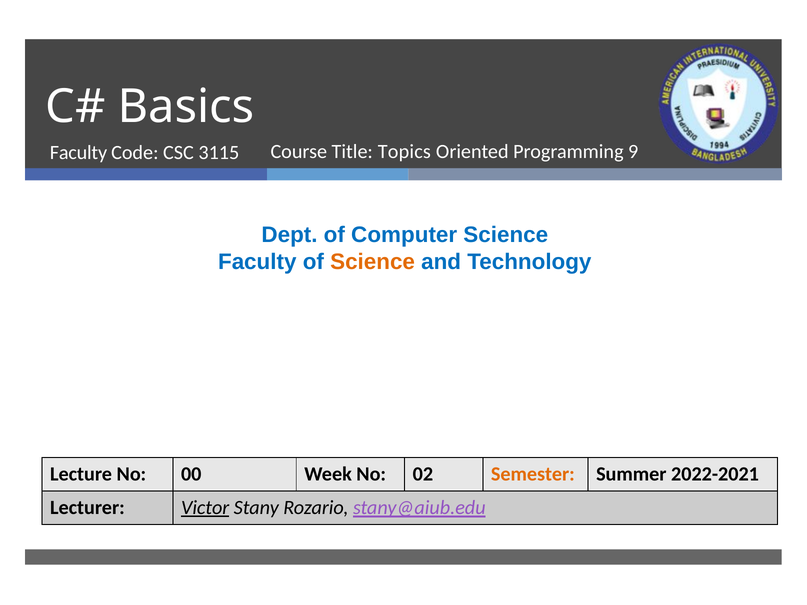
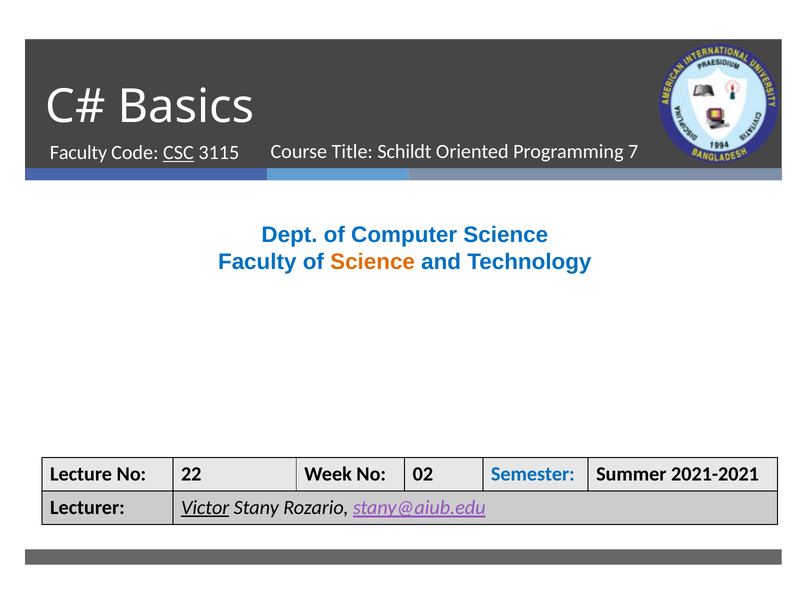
Topics: Topics -> Schildt
9: 9 -> 7
CSC underline: none -> present
00: 00 -> 22
Semester colour: orange -> blue
2022-2021: 2022-2021 -> 2021-2021
